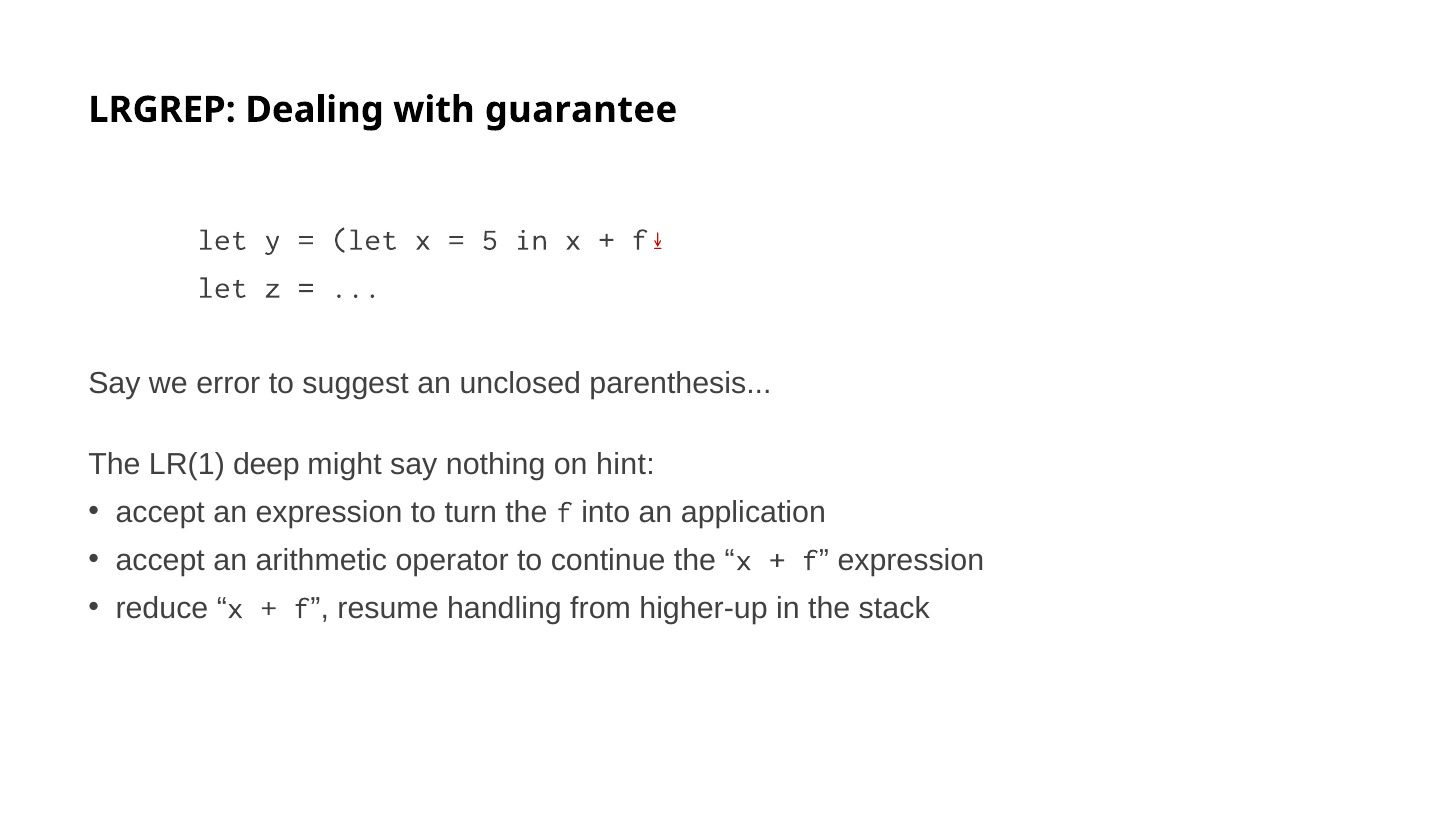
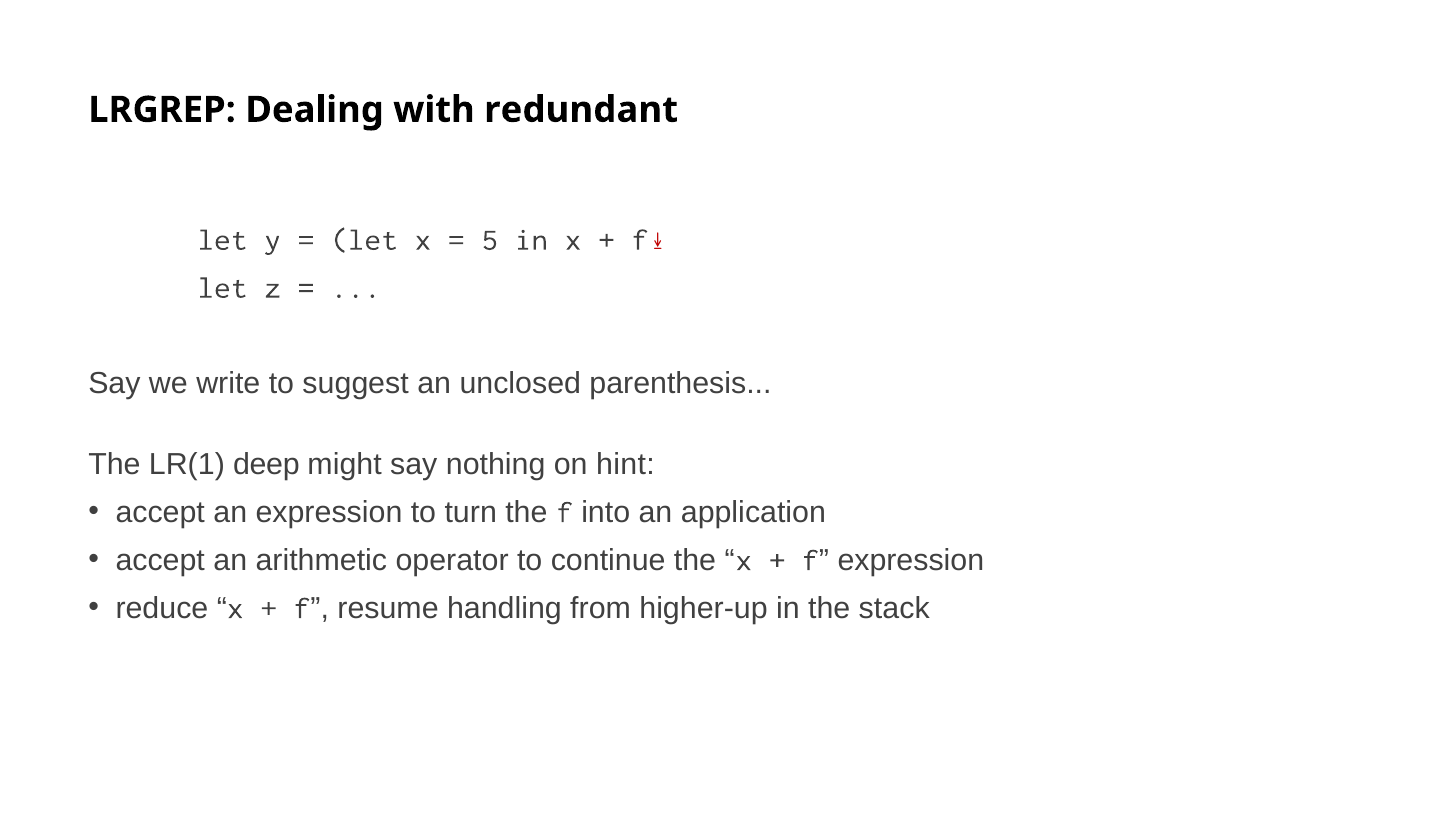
guarantee: guarantee -> redundant
error: error -> write
